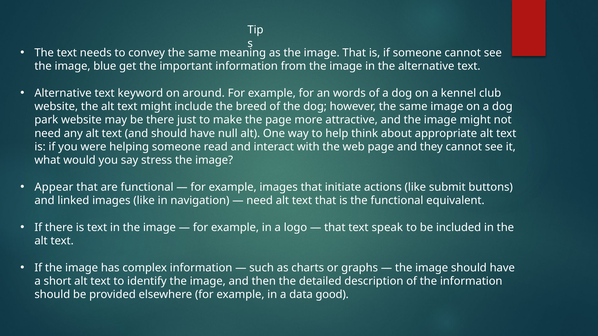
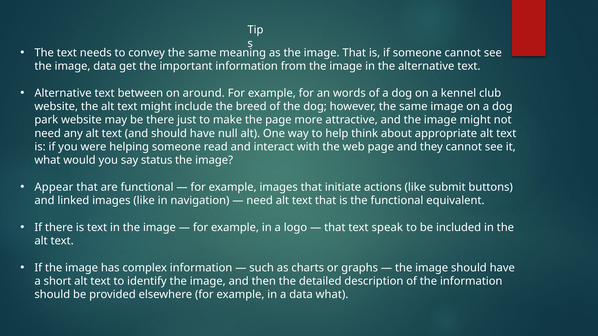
image blue: blue -> data
keyword: keyword -> between
stress: stress -> status
data good: good -> what
